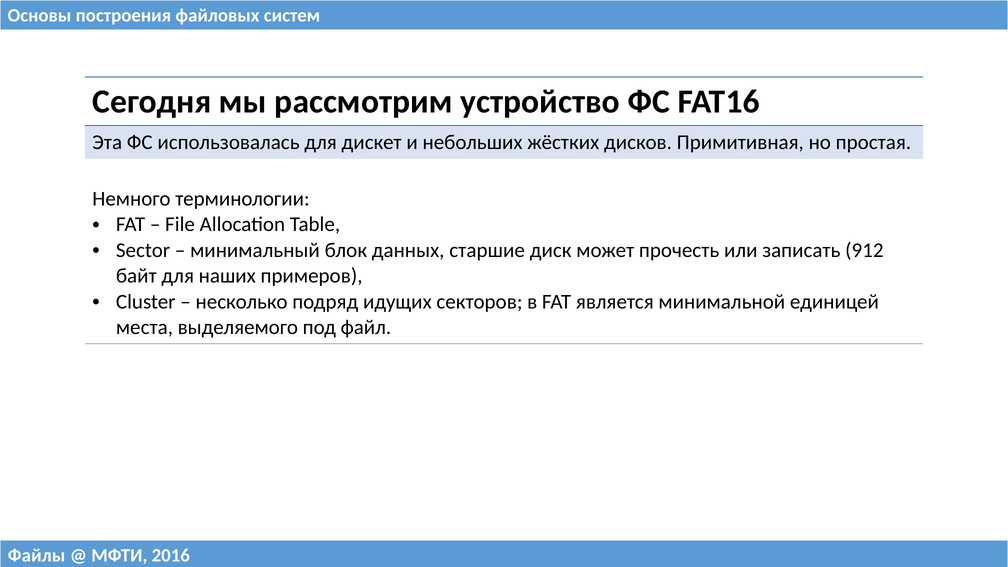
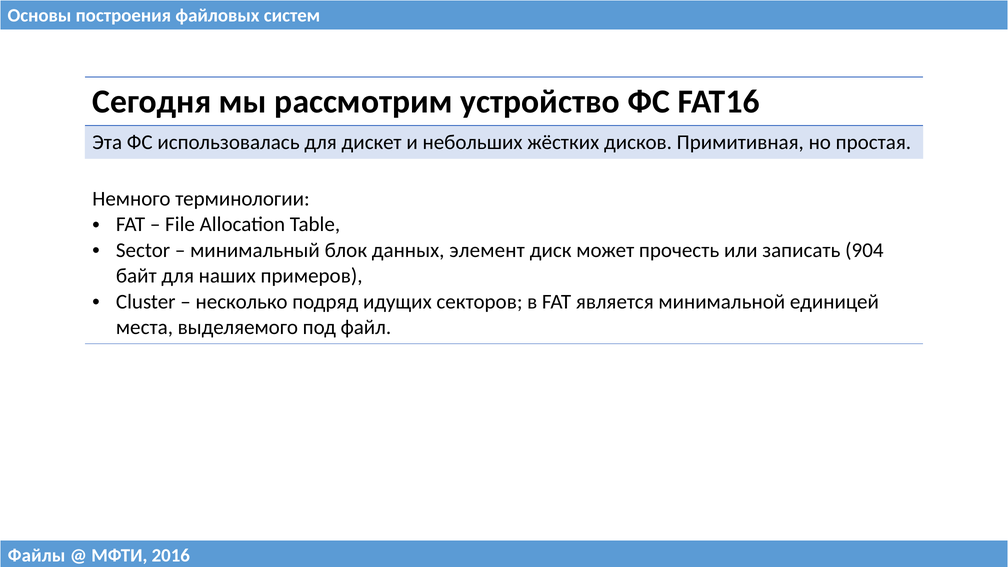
старшие: старшие -> элемент
912: 912 -> 904
